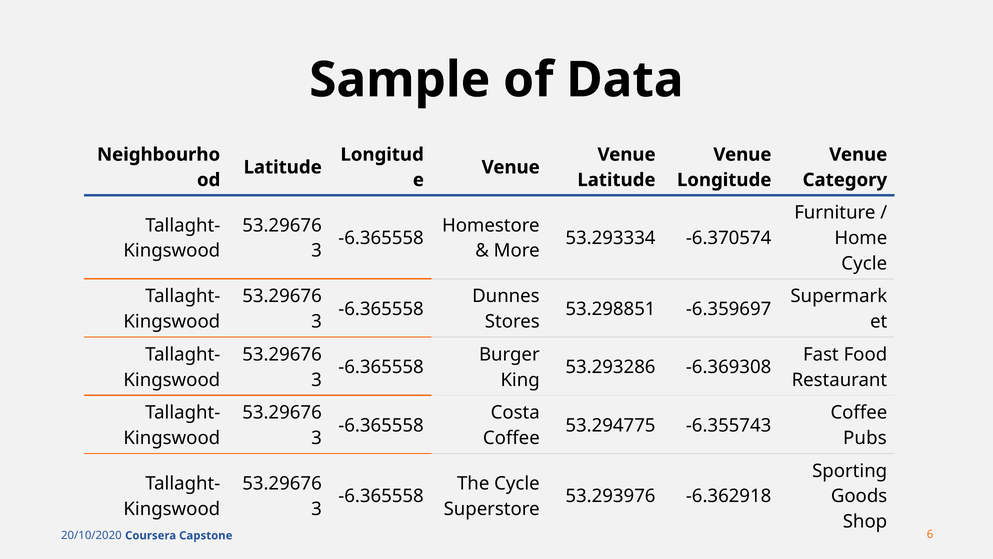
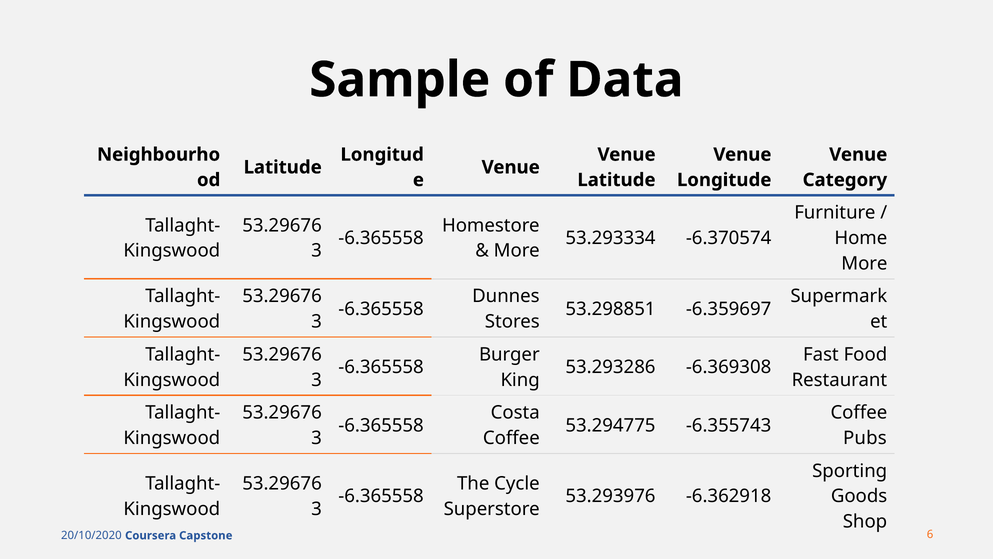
Cycle at (864, 263): Cycle -> More
